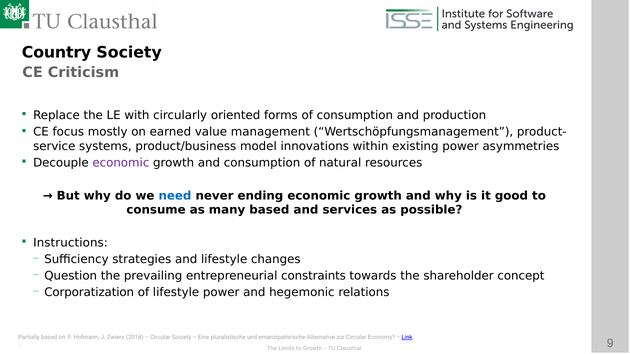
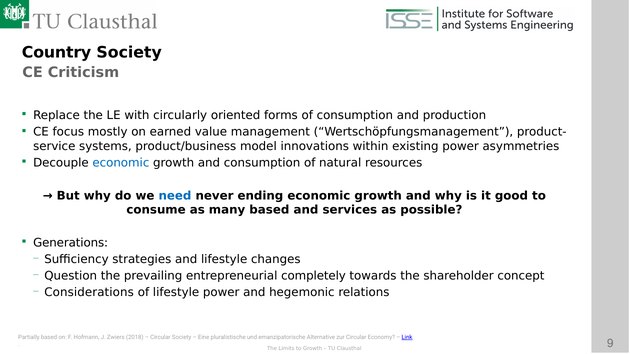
economic at (121, 163) colour: purple -> blue
Instructions: Instructions -> Generations
constraints: constraints -> completely
Corporatization: Corporatization -> Considerations
